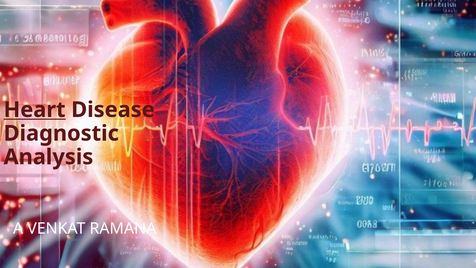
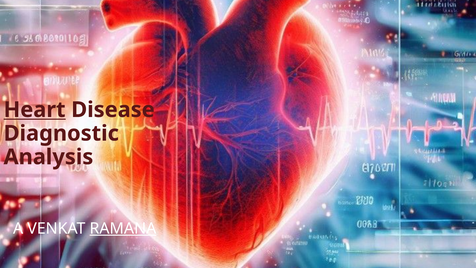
RAMANA underline: none -> present
